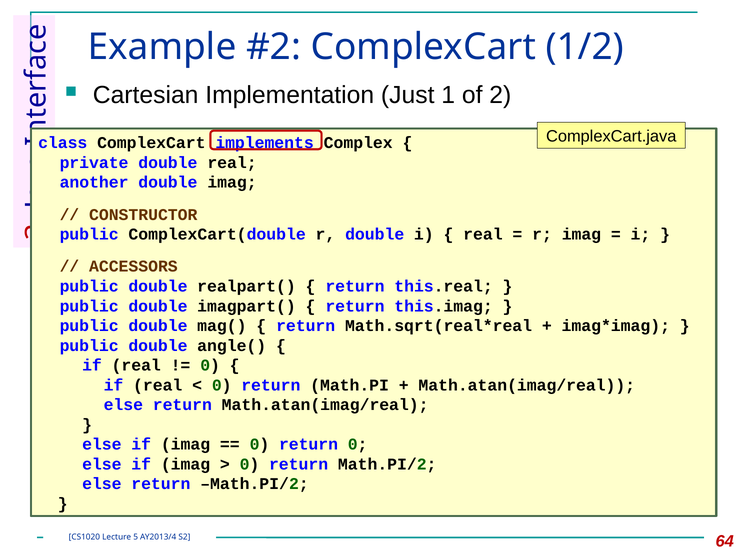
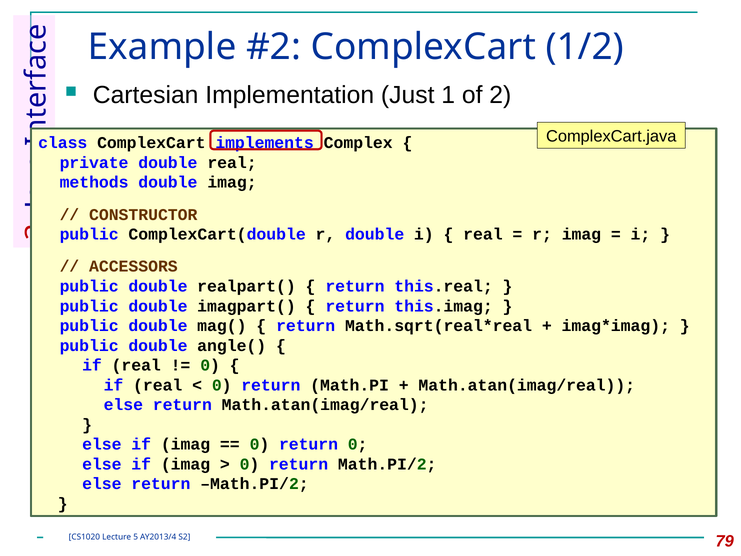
another: another -> methods
64: 64 -> 79
